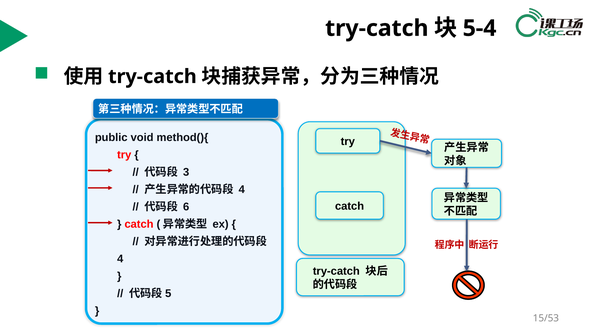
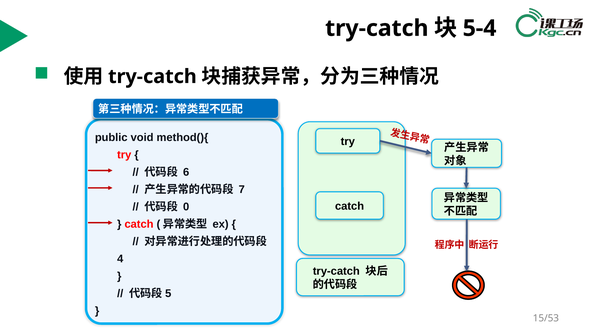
3: 3 -> 6
4 at (242, 189): 4 -> 7
6: 6 -> 0
